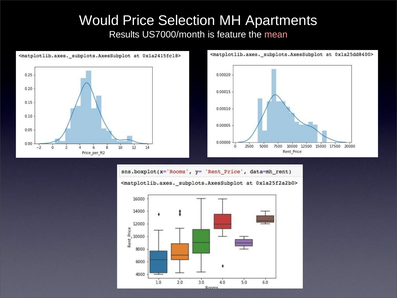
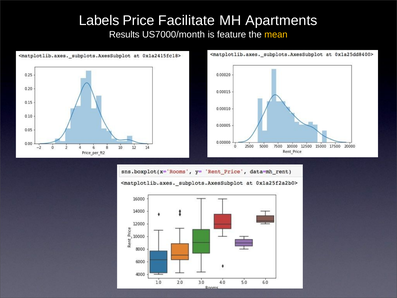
Would: Would -> Labels
Selection: Selection -> Facilitate
mean colour: pink -> yellow
